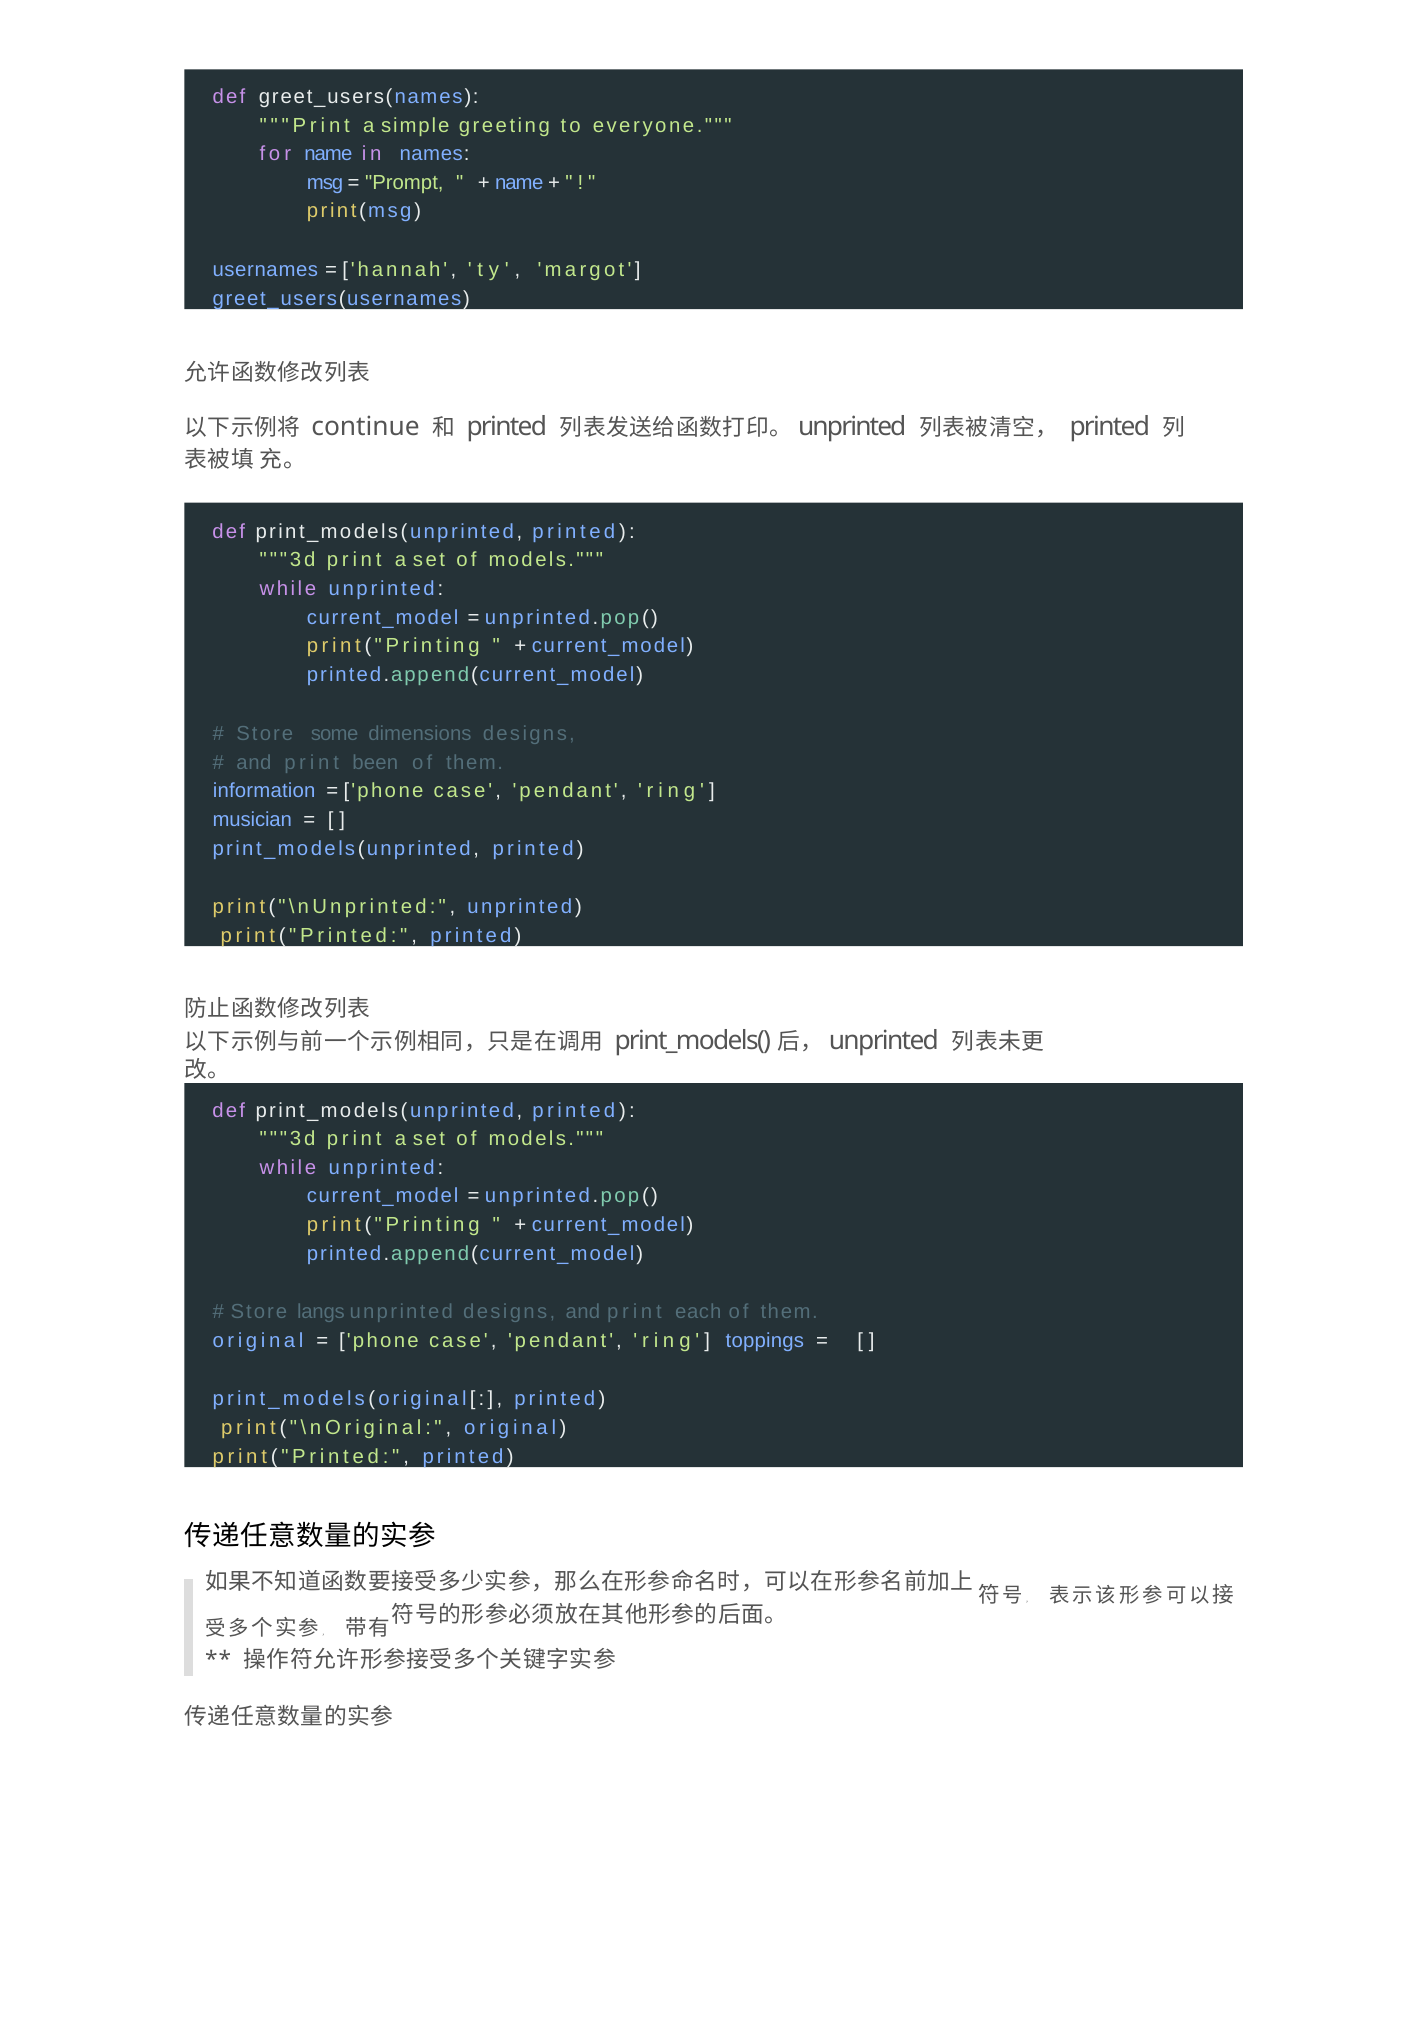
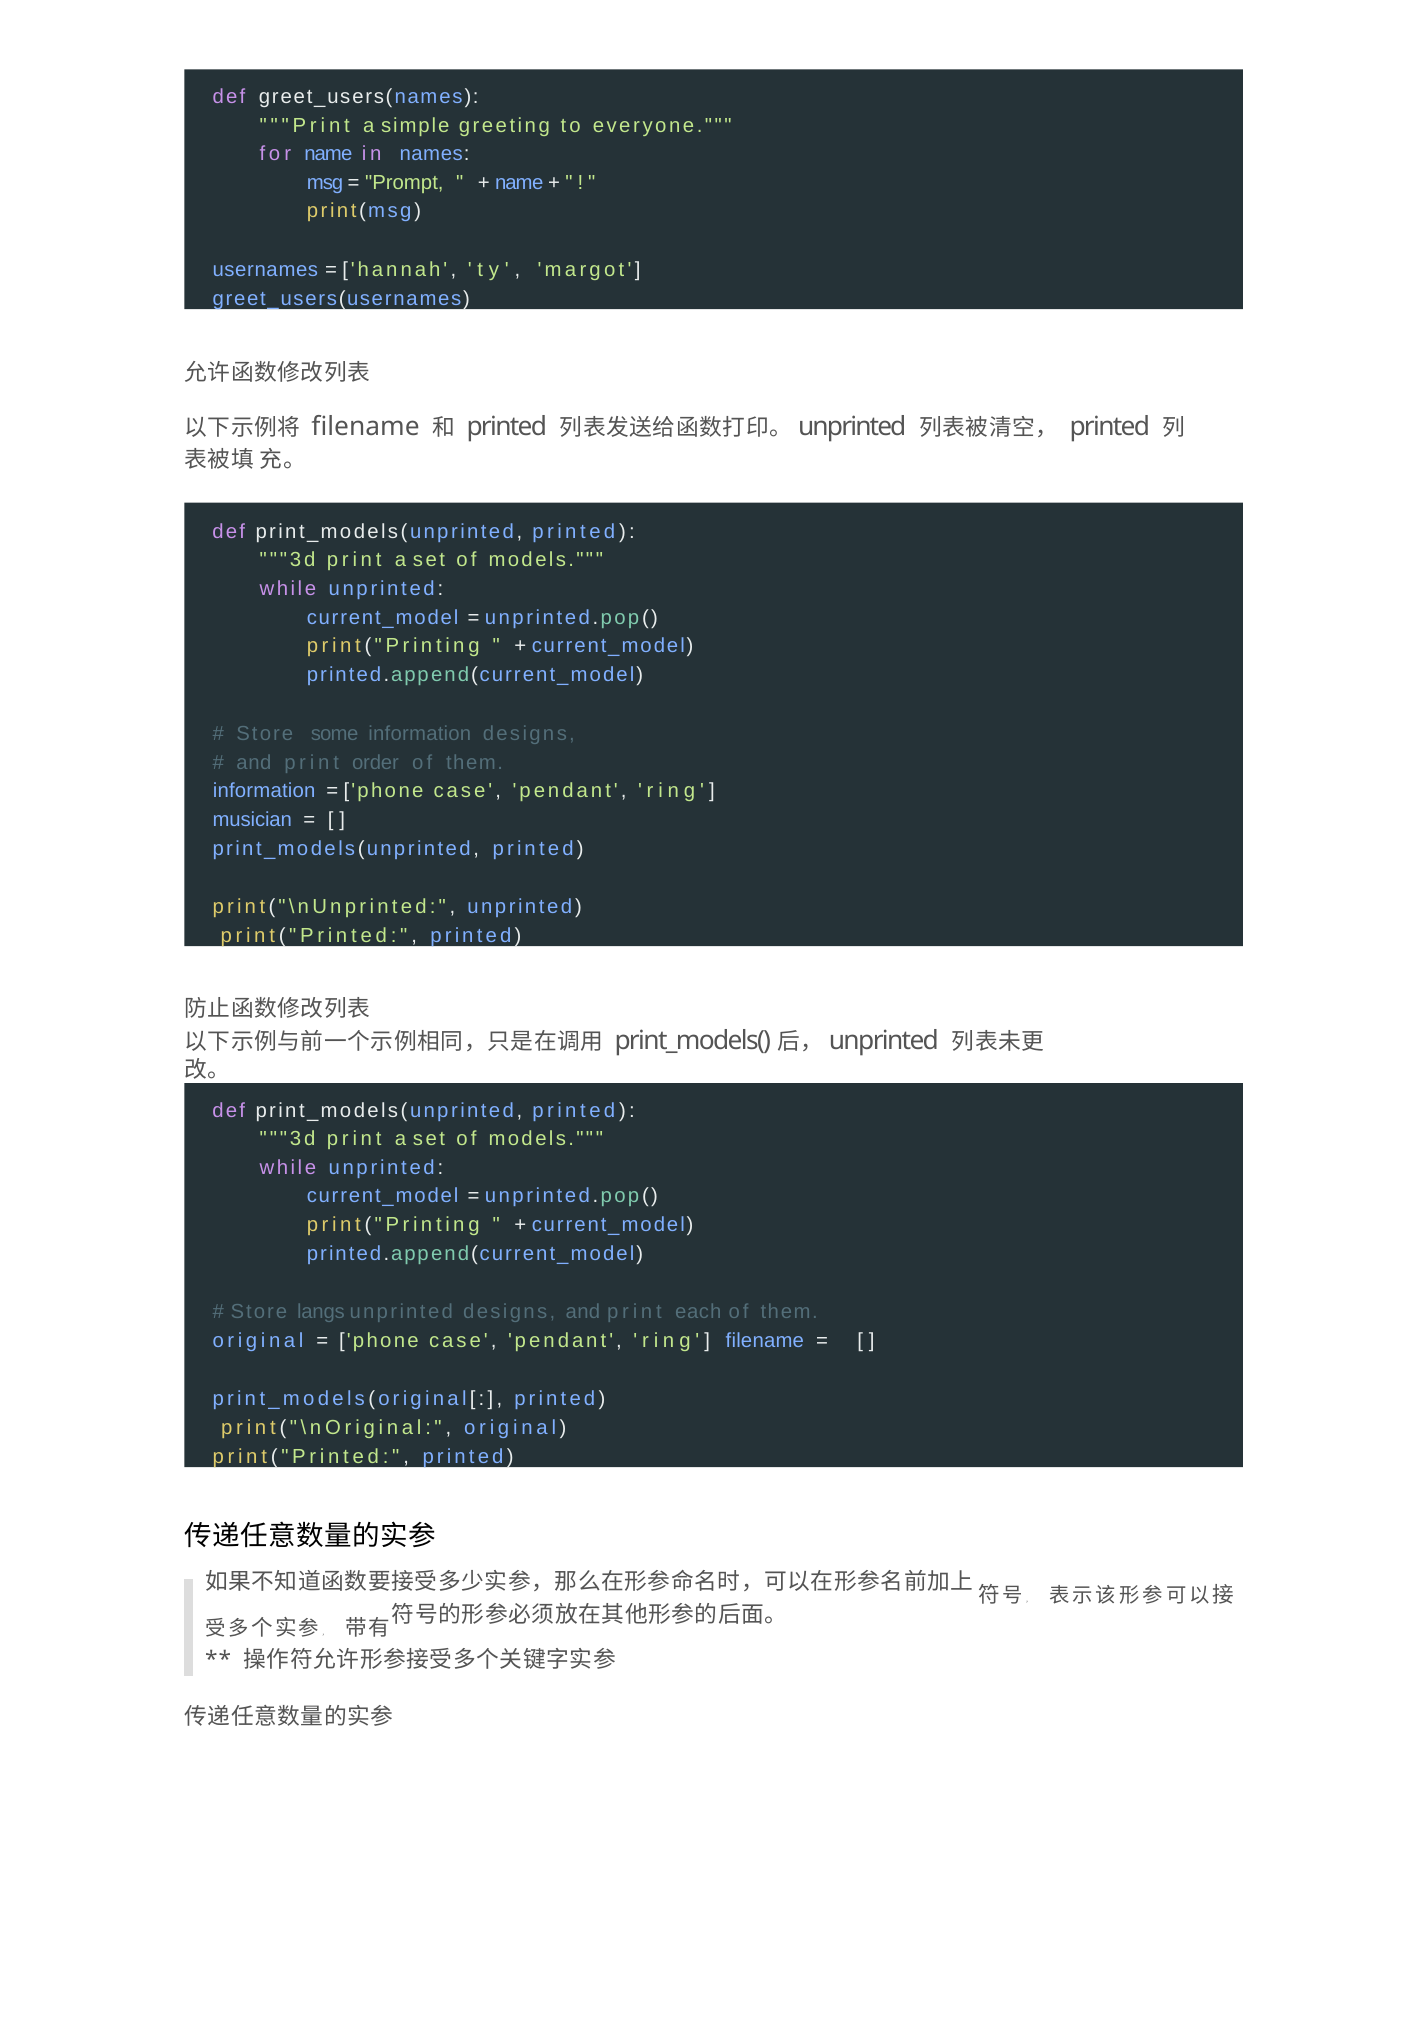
continue at (366, 427): continue -> filename
some dimensions: dimensions -> information
been: been -> order
ring toppings: toppings -> filename
